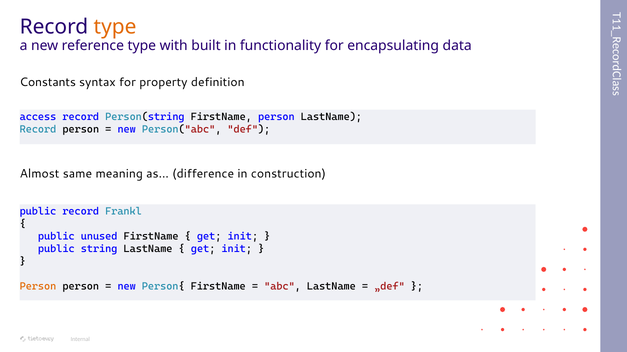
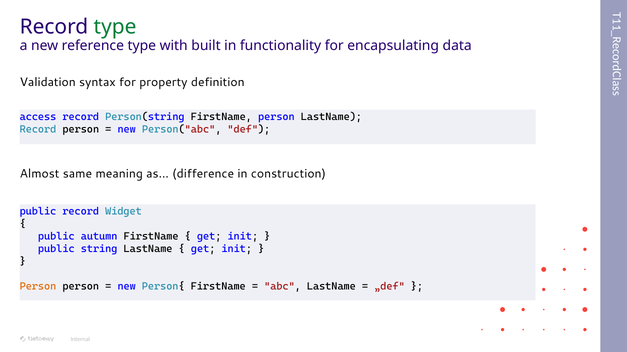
type at (115, 27) colour: orange -> green
Constants: Constants -> Validation
Frankl: Frankl -> Widget
unused: unused -> autumn
